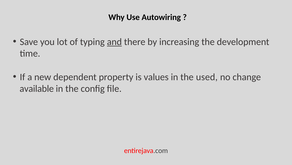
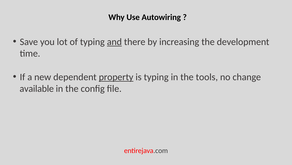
property underline: none -> present
is values: values -> typing
used: used -> tools
